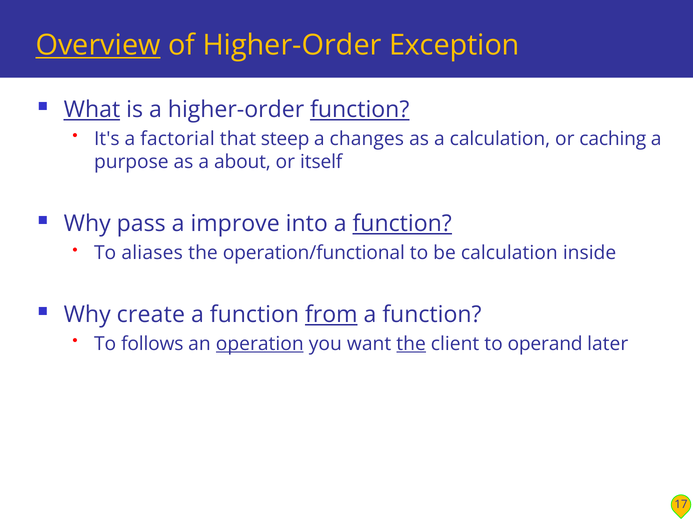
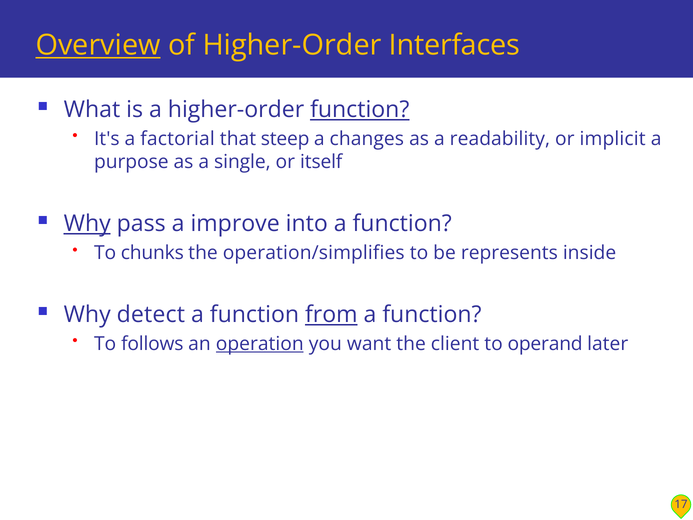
Exception: Exception -> Interfaces
What underline: present -> none
a calculation: calculation -> readability
caching: caching -> implicit
about: about -> single
Why at (87, 224) underline: none -> present
function at (402, 224) underline: present -> none
aliases: aliases -> chunks
operation/functional: operation/functional -> operation/simplifies
be calculation: calculation -> represents
create: create -> detect
the at (411, 344) underline: present -> none
